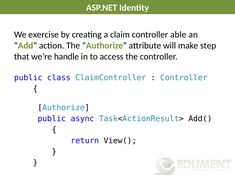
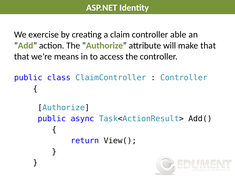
make step: step -> that
handle: handle -> means
